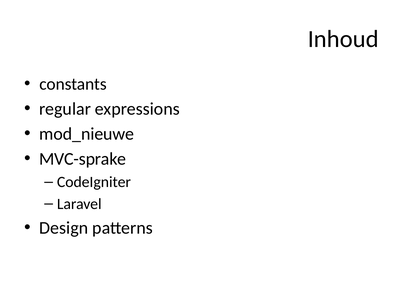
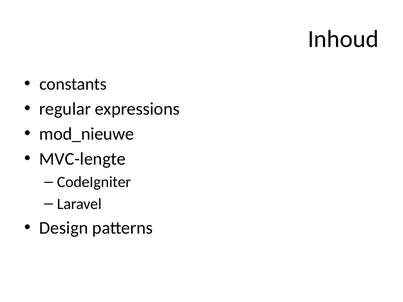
MVC-sprake: MVC-sprake -> MVC-lengte
